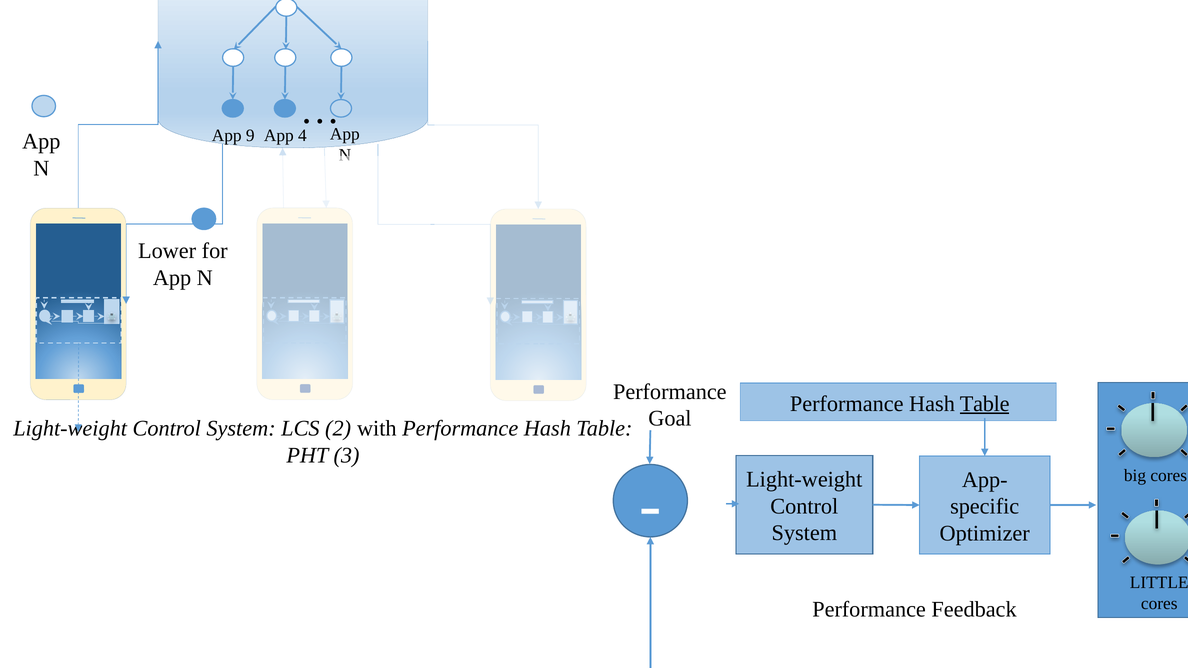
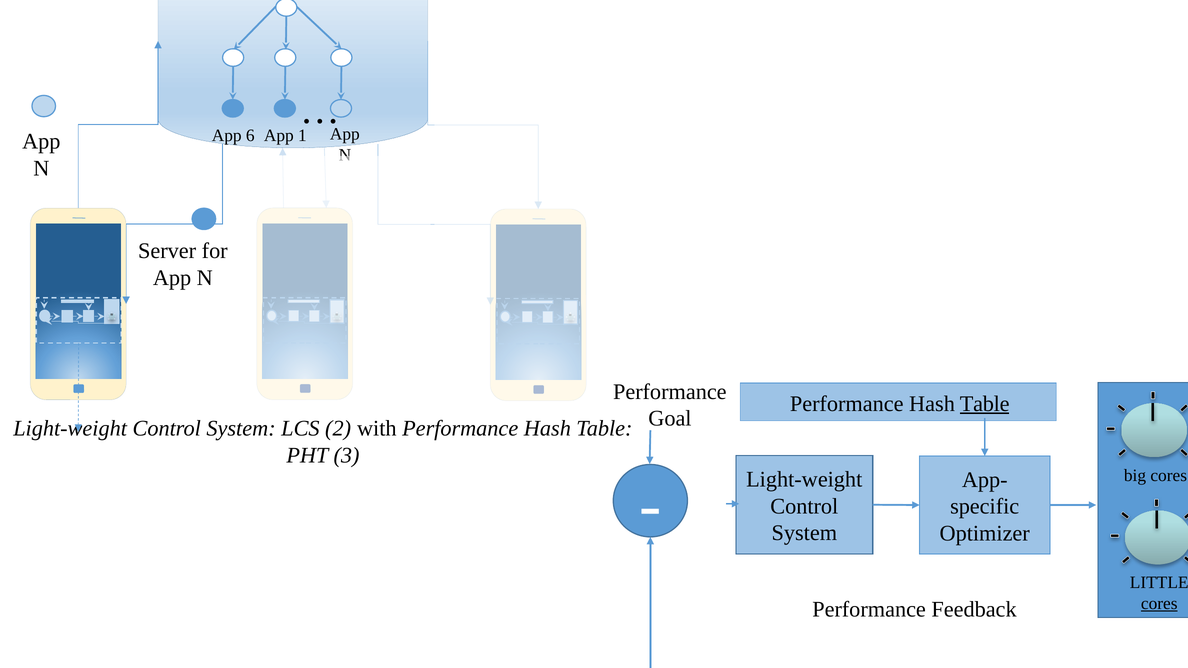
9: 9 -> 6
4: 4 -> 1
Lower: Lower -> Server
cores at (1159, 604) underline: none -> present
